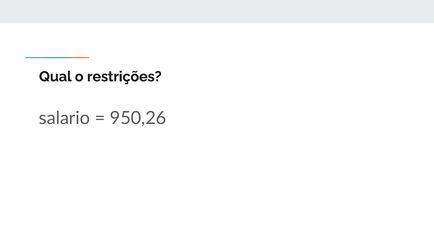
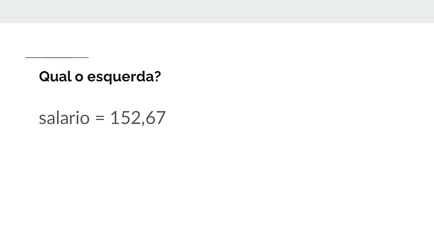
restrições: restrições -> esquerda
950,26: 950,26 -> 152,67
